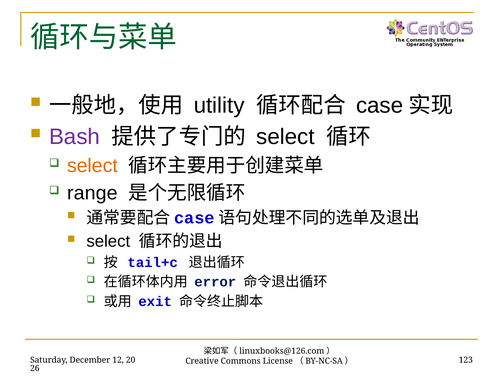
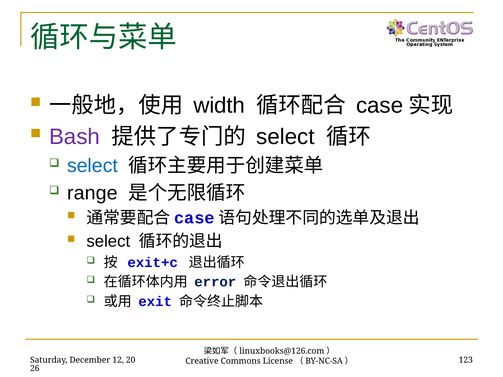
utility: utility -> width
select at (93, 166) colour: orange -> blue
tail+c: tail+c -> exit+c
